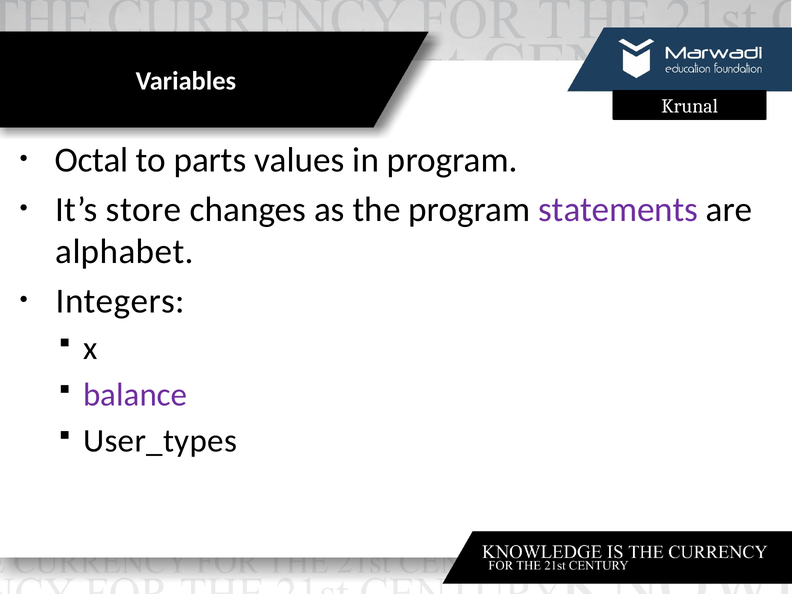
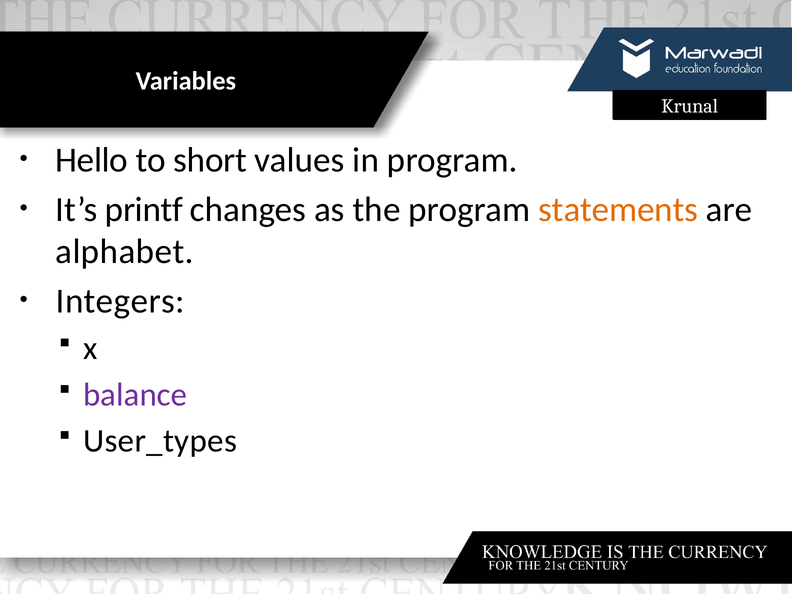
Octal: Octal -> Hello
parts: parts -> short
store: store -> printf
statements colour: purple -> orange
